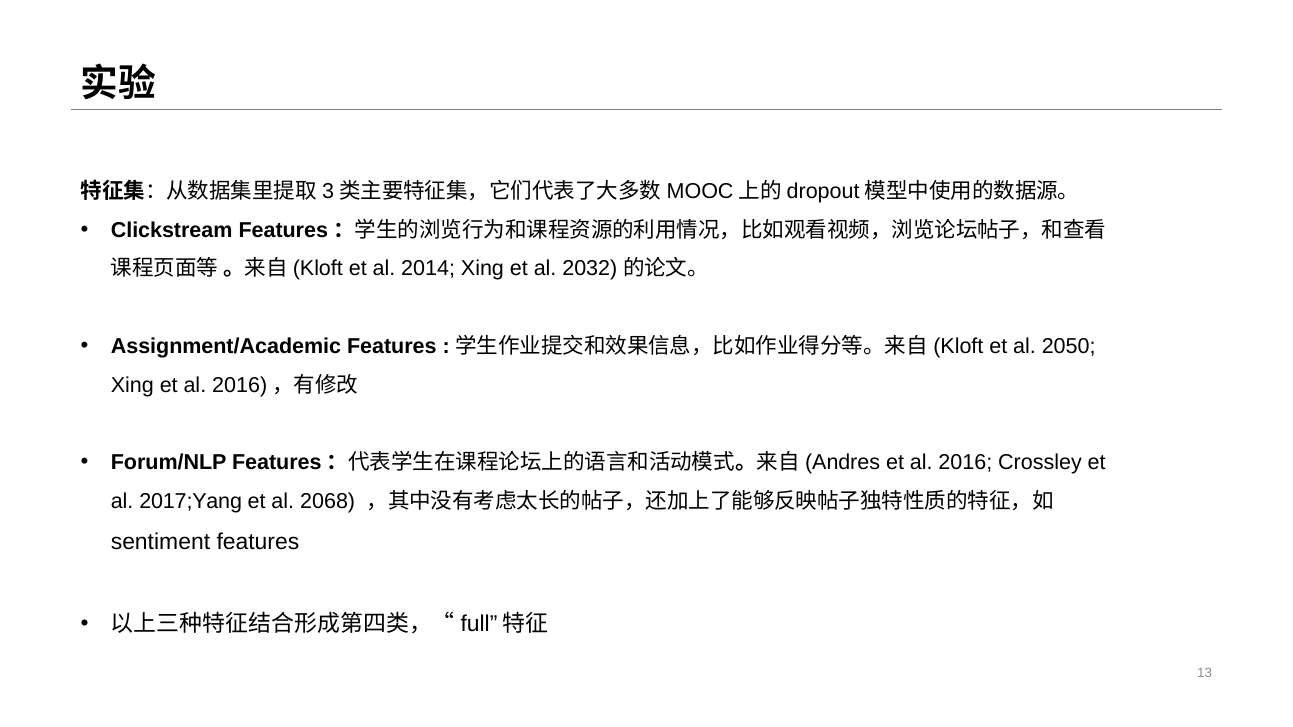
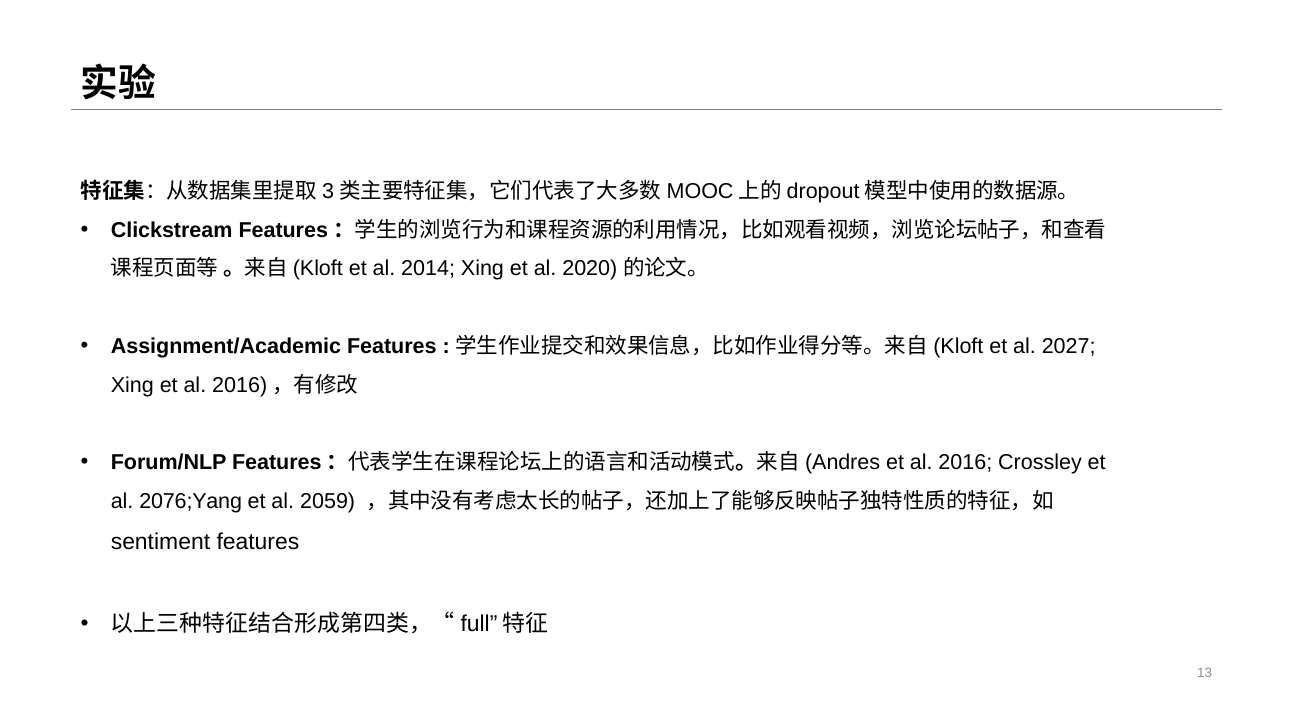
2032: 2032 -> 2020
2050: 2050 -> 2027
2017;Yang: 2017;Yang -> 2076;Yang
2068: 2068 -> 2059
